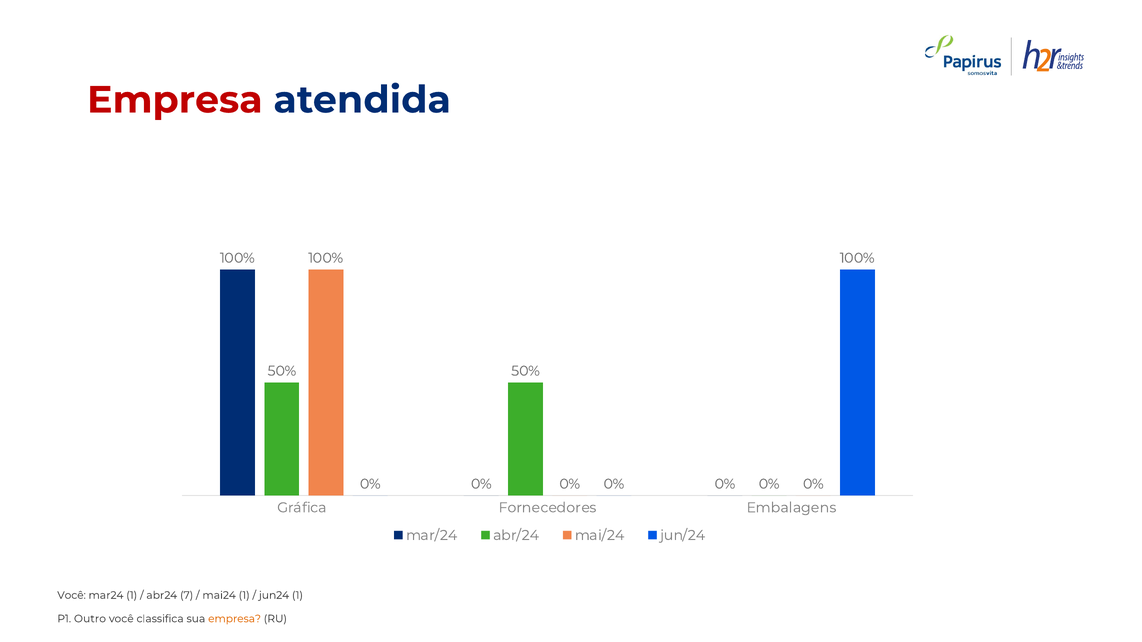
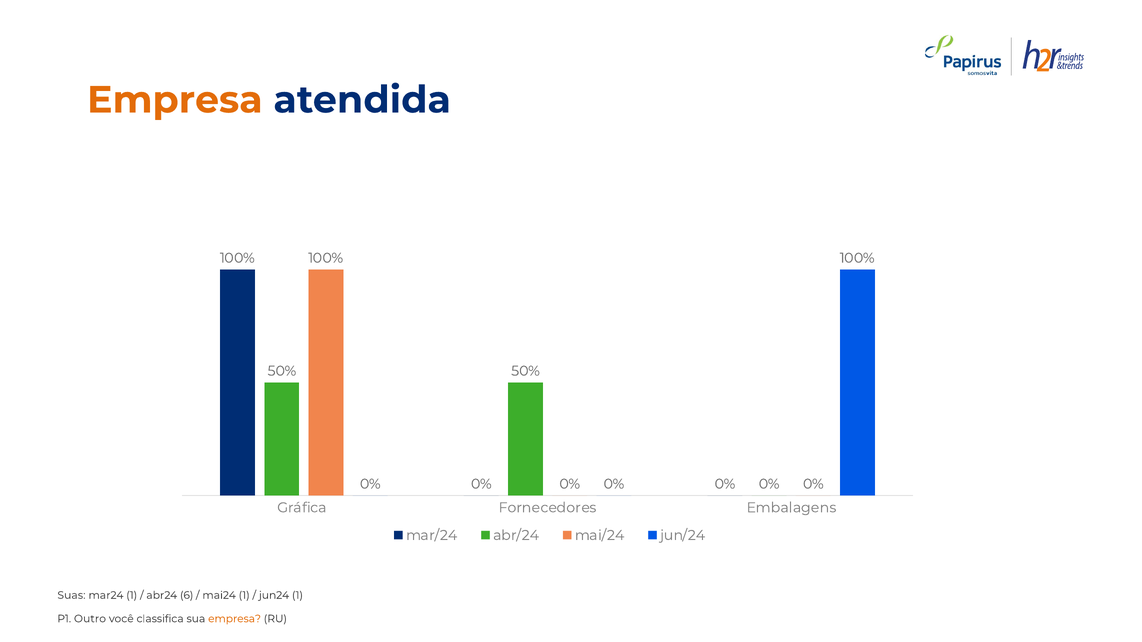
Empresa at (175, 100) colour: red -> orange
Você at (72, 596): Você -> Suas
7: 7 -> 6
